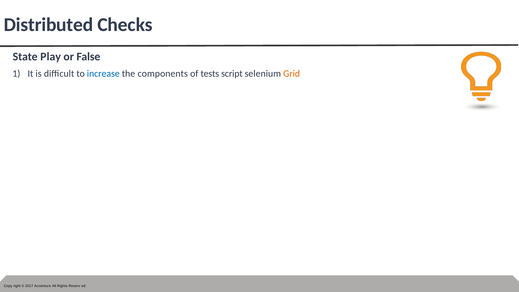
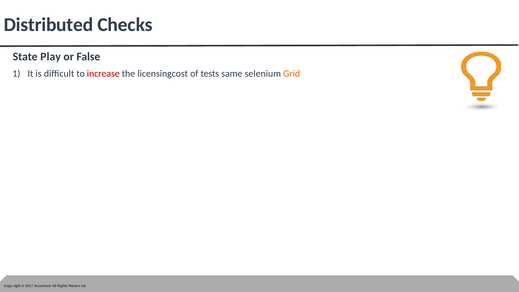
increase colour: blue -> red
components: components -> licensingcost
script: script -> same
